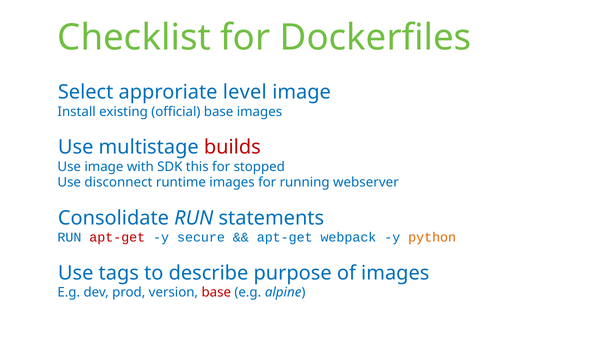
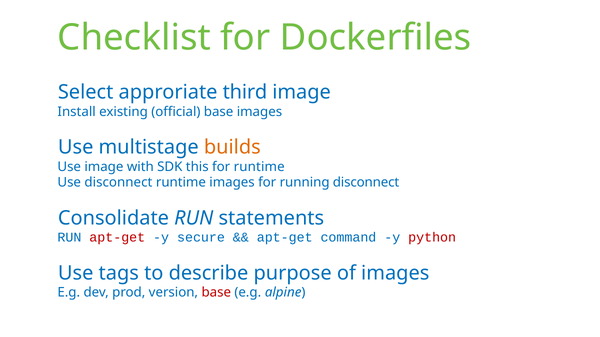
level: level -> third
builds colour: red -> orange
for stopped: stopped -> runtime
running webserver: webserver -> disconnect
webpack: webpack -> command
python colour: orange -> red
